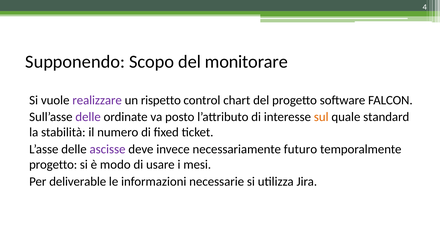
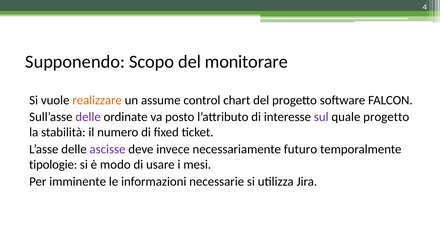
realizzare colour: purple -> orange
rispetto: rispetto -> assume
sul colour: orange -> purple
quale standard: standard -> progetto
progetto at (53, 164): progetto -> tipologie
deliverable: deliverable -> imminente
